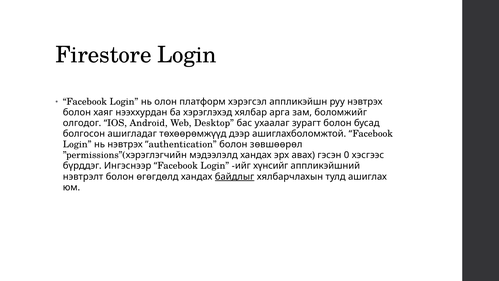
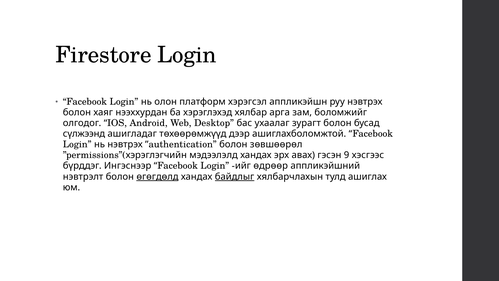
болгосон: болгосон -> сүлжээнд
0: 0 -> 9
хүнсийг: хүнсийг -> өдрөөр
өгөгдөлд underline: none -> present
